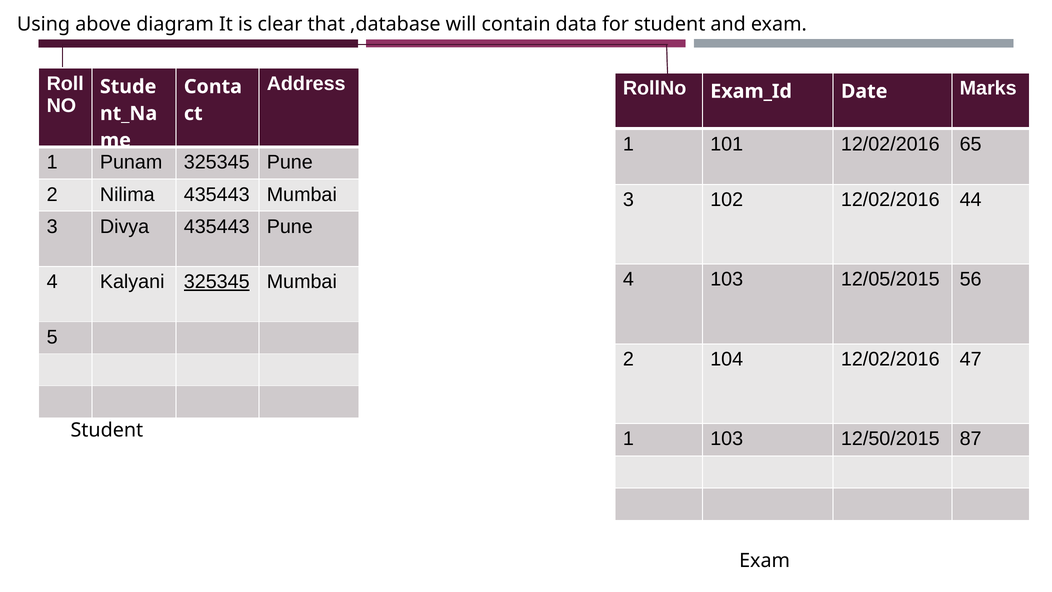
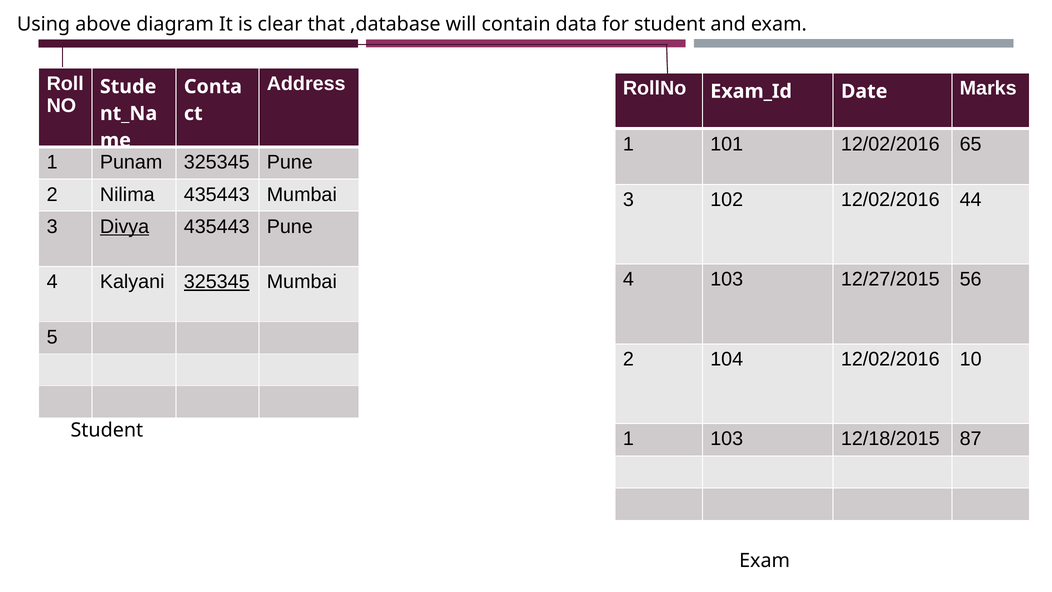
Divya underline: none -> present
12/05/2015: 12/05/2015 -> 12/27/2015
47: 47 -> 10
12/50/2015: 12/50/2015 -> 12/18/2015
